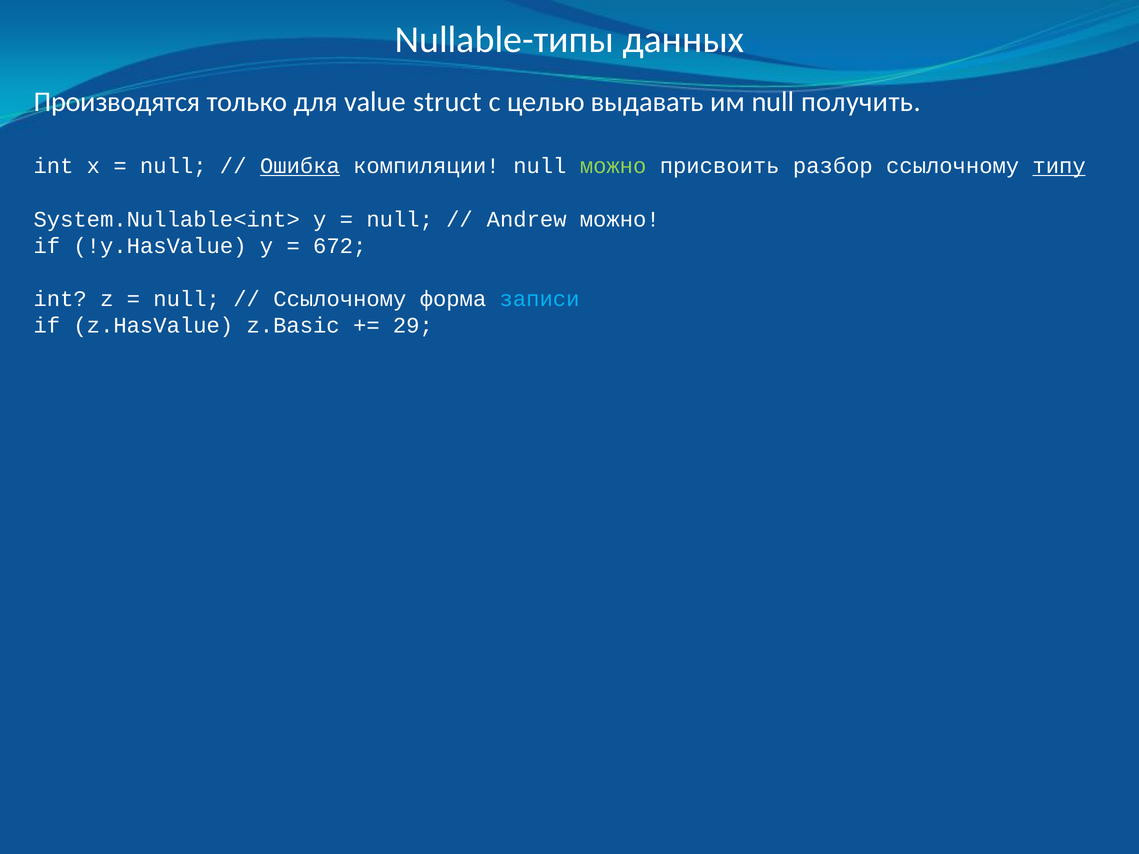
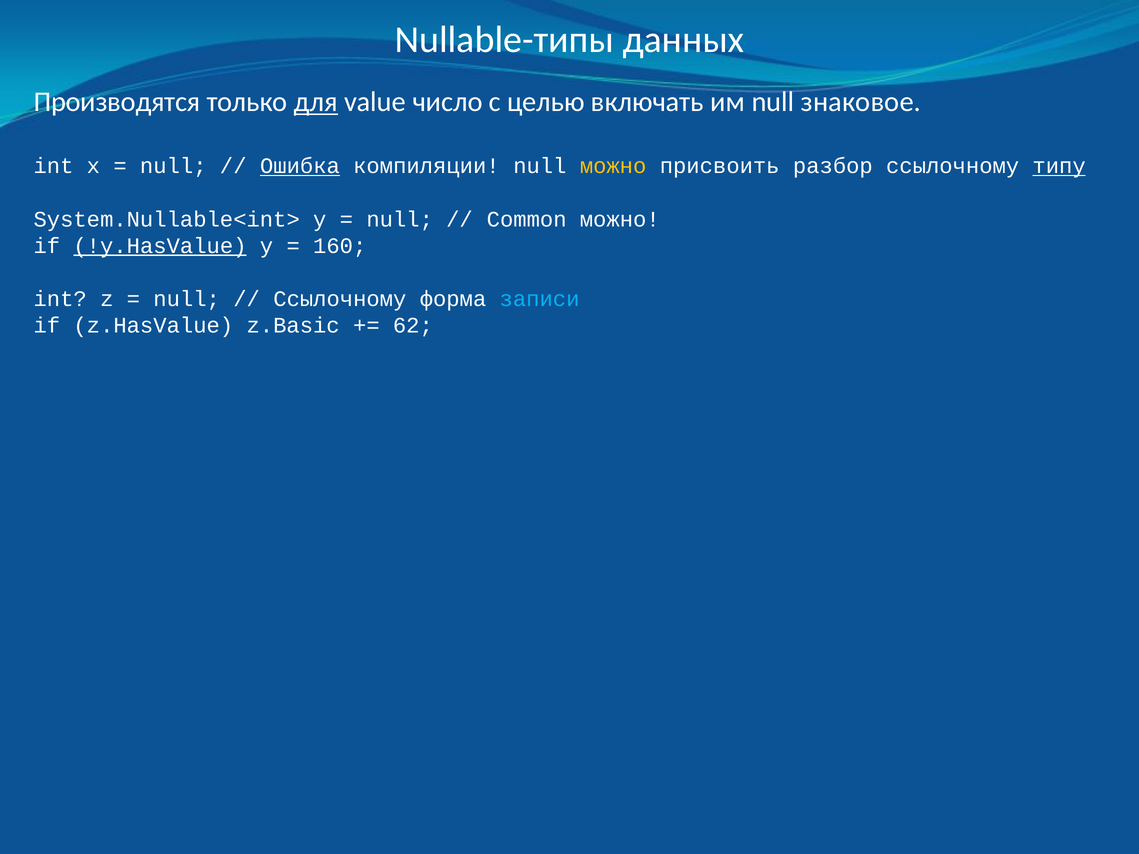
для underline: none -> present
struct: struct -> число
выдавать: выдавать -> включать
получить: получить -> знаковое
можно at (613, 166) colour: light green -> yellow
Andrew: Andrew -> Common
!y.HasValue underline: none -> present
672: 672 -> 160
29: 29 -> 62
